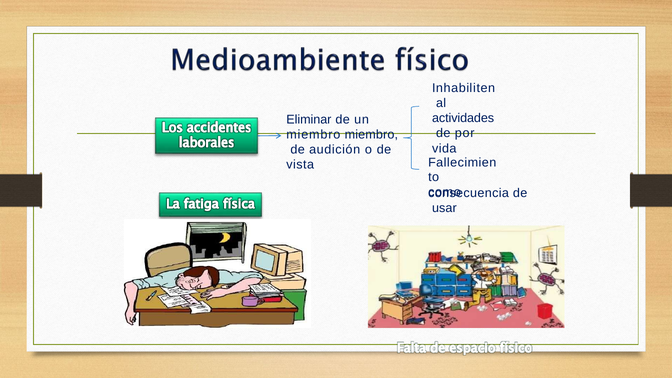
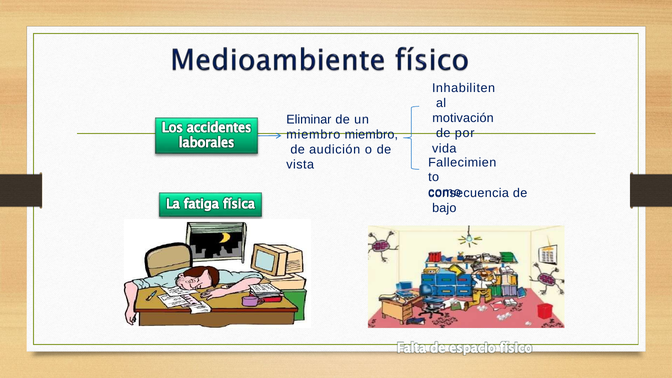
actividades: actividades -> motivación
usar: usar -> bajo
